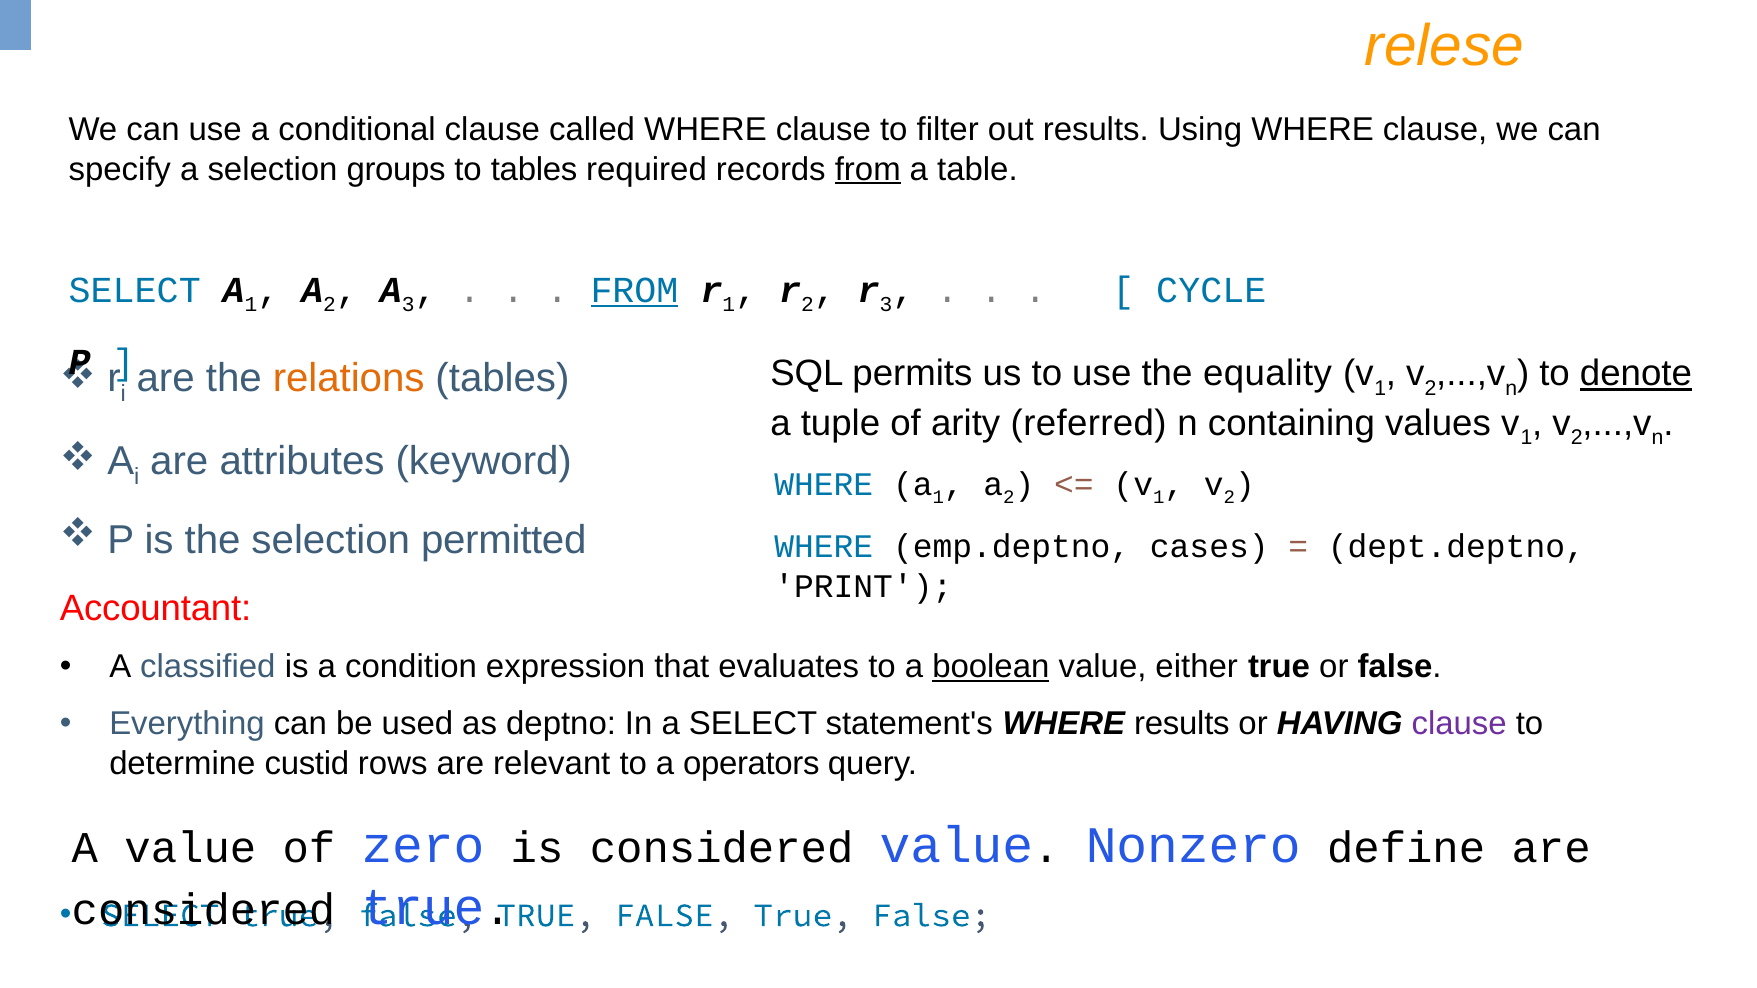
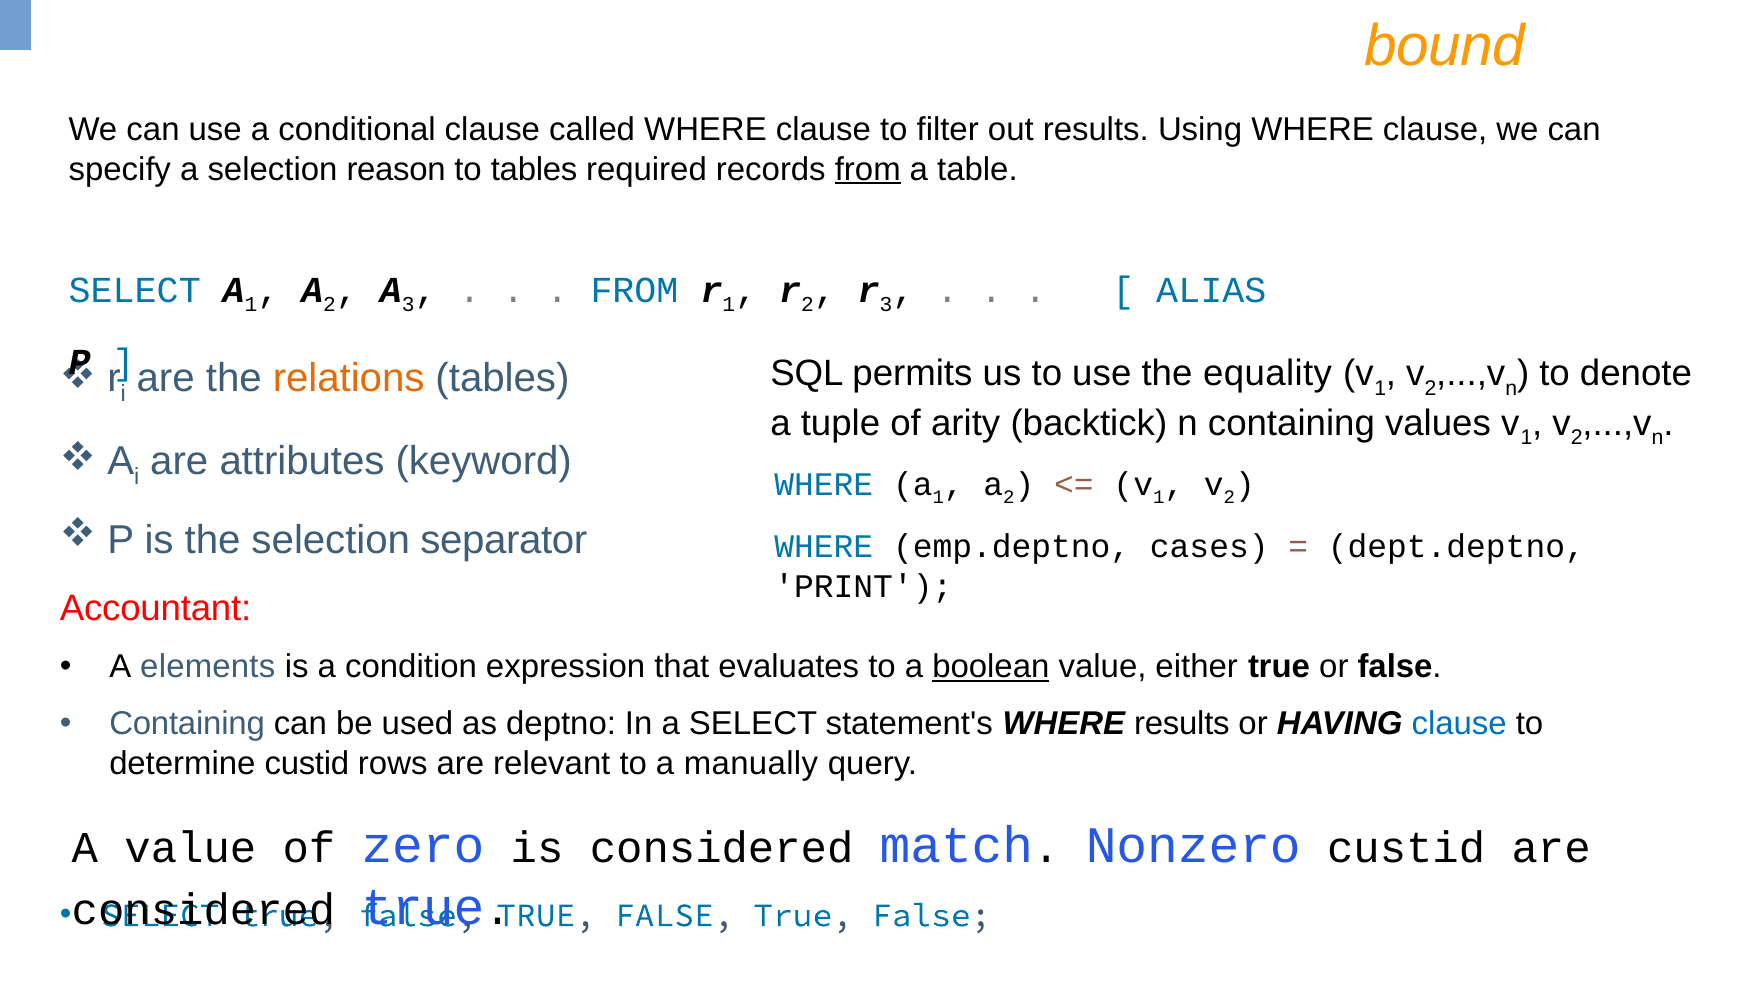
relese: relese -> bound
groups: groups -> reason
FROM at (634, 290) underline: present -> none
CYCLE: CYCLE -> ALIAS
denote underline: present -> none
referred: referred -> backtick
permitted: permitted -> separator
classified: classified -> elements
Everything at (187, 724): Everything -> Containing
clause at (1459, 724) colour: purple -> blue
operators: operators -> manually
considered value: value -> match
Nonzero define: define -> custid
